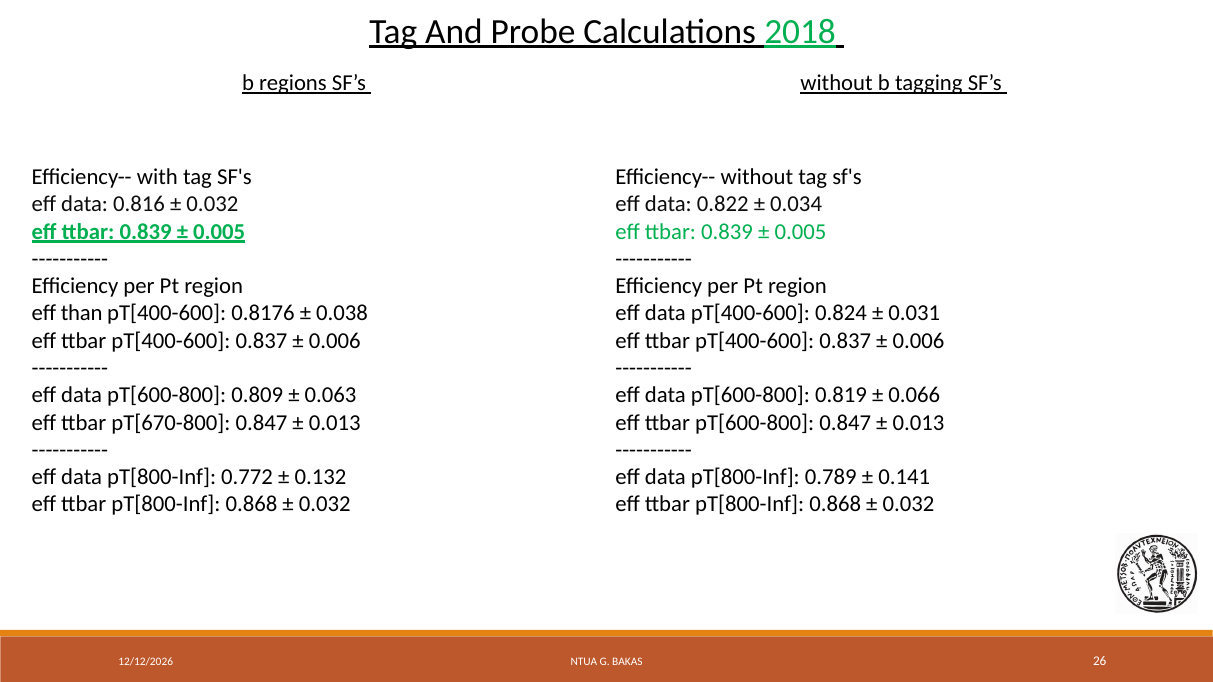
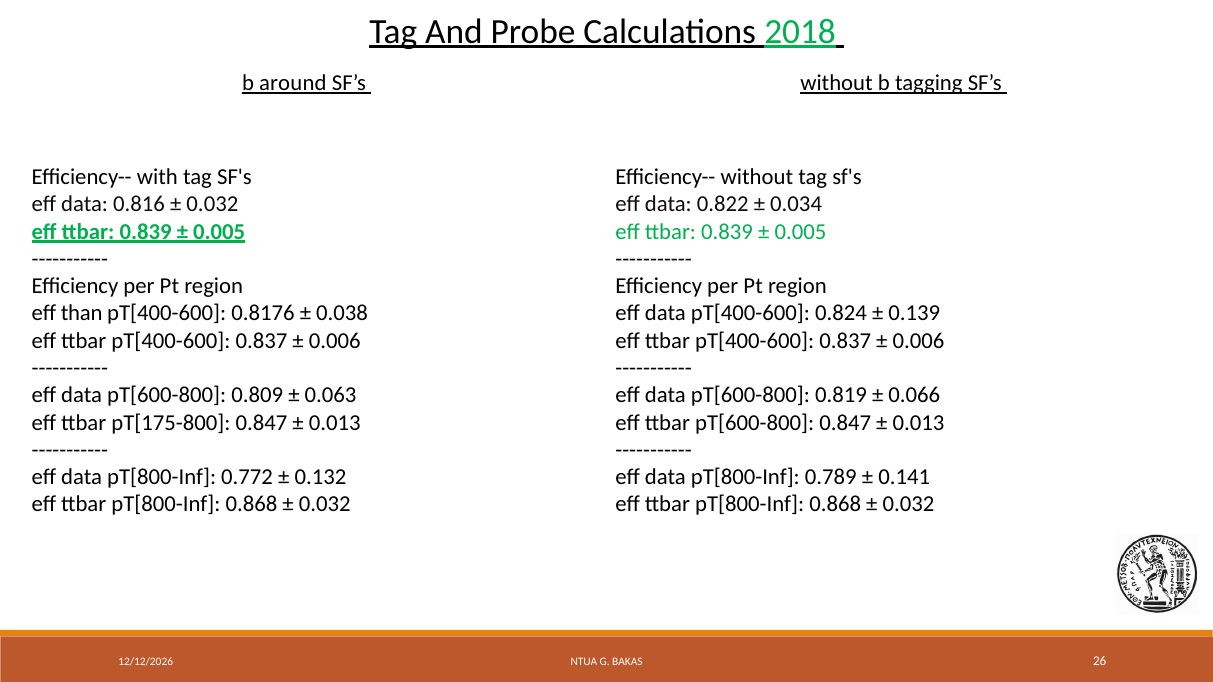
regions: regions -> around
0.031: 0.031 -> 0.139
pT[670-800: pT[670-800 -> pT[175-800
